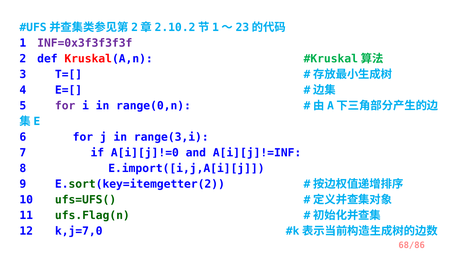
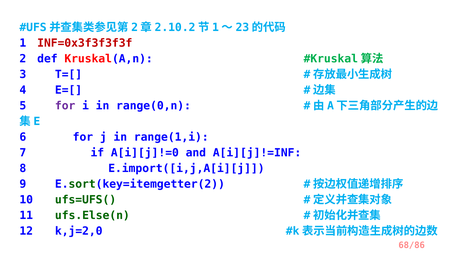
INF=0x3f3f3f3f colour: purple -> red
range(3,i: range(3,i -> range(1,i
ufs.Flag(n: ufs.Flag(n -> ufs.Else(n
k,j=7,0: k,j=7,0 -> k,j=2,0
